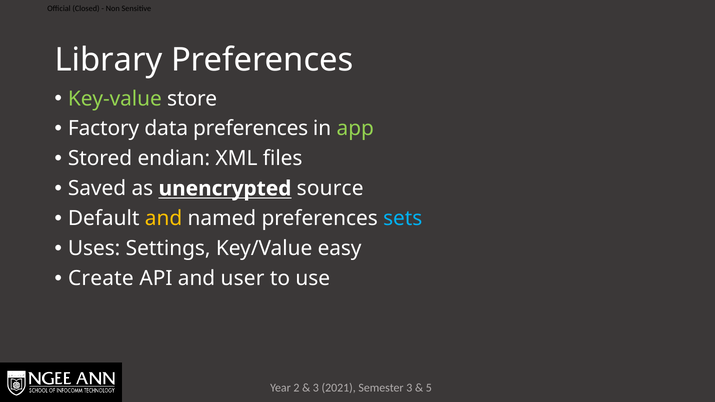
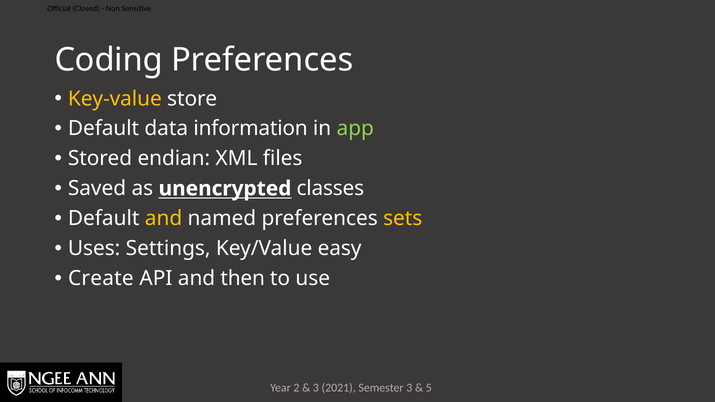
Library: Library -> Coding
Key-value colour: light green -> yellow
Factory at (104, 129): Factory -> Default
data preferences: preferences -> information
source: source -> classes
sets colour: light blue -> yellow
user: user -> then
